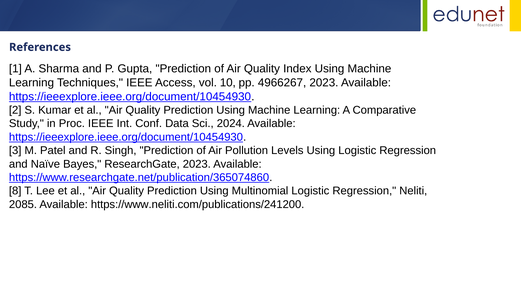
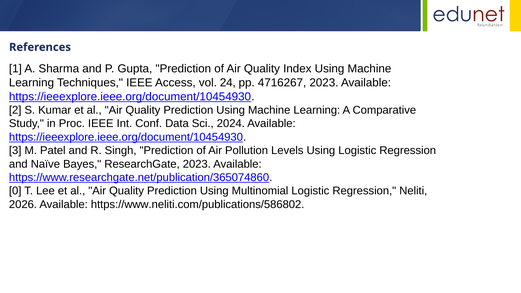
10: 10 -> 24
4966267: 4966267 -> 4716267
8: 8 -> 0
2085: 2085 -> 2026
https://www.neliti.com/publications/241200: https://www.neliti.com/publications/241200 -> https://www.neliti.com/publications/586802
